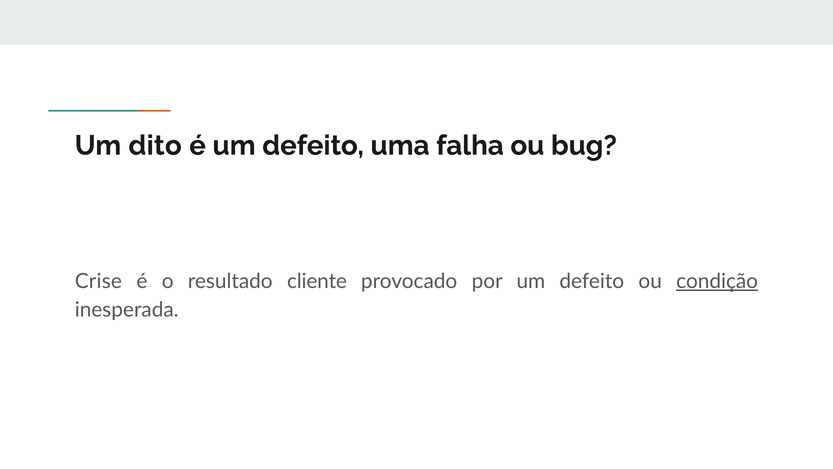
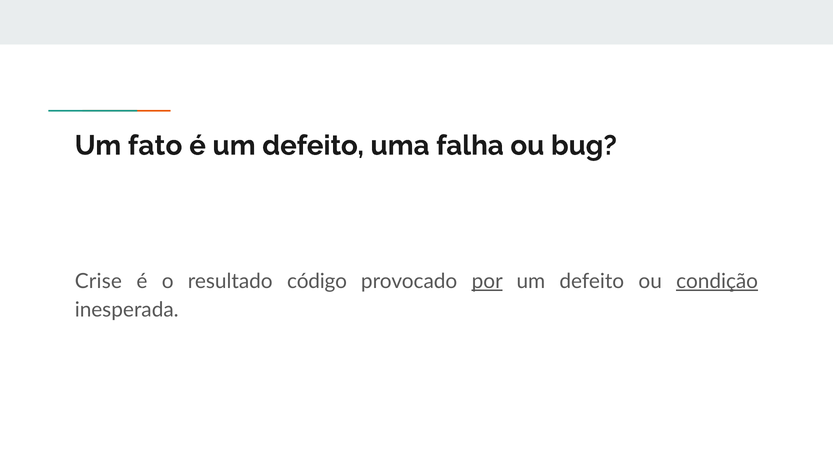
dito: dito -> fato
cliente: cliente -> código
por underline: none -> present
